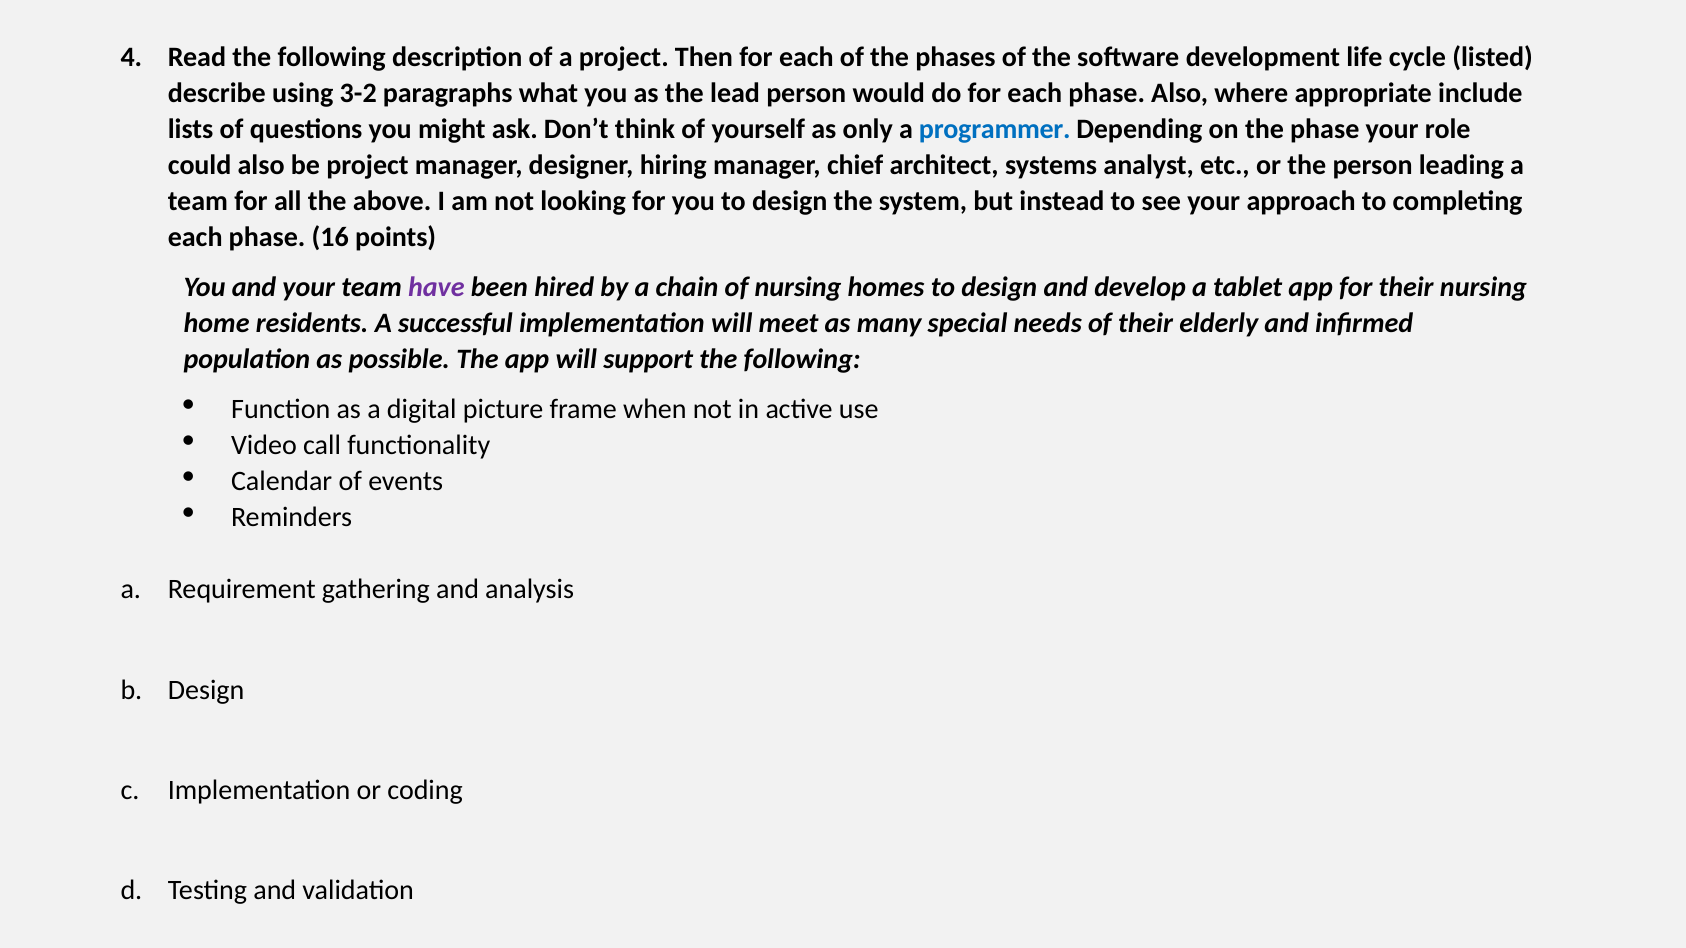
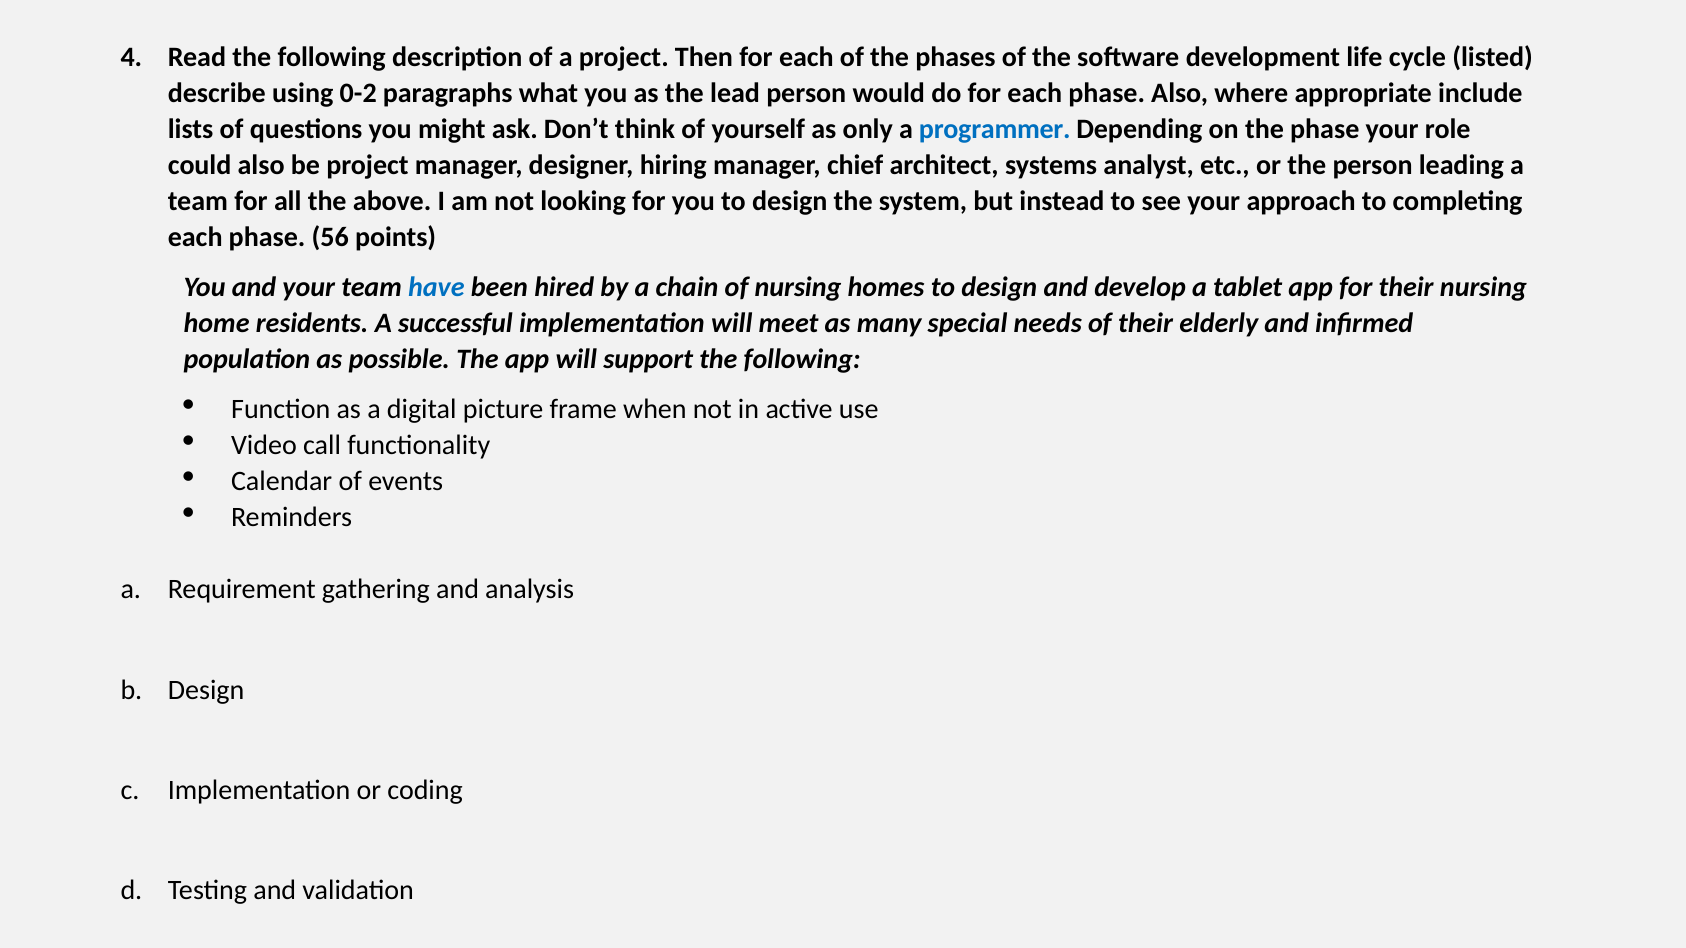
3-2: 3-2 -> 0-2
16: 16 -> 56
have colour: purple -> blue
